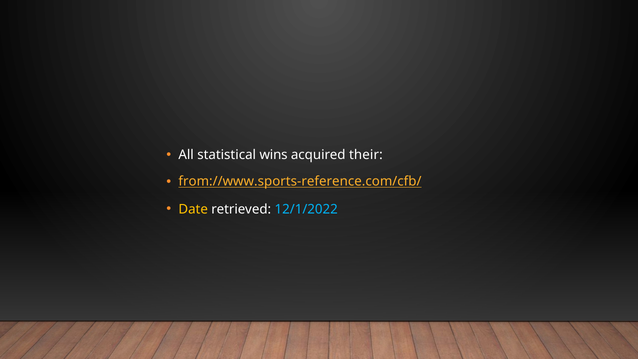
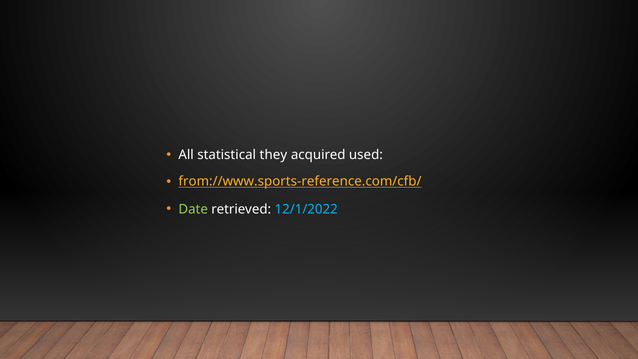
wins: wins -> they
their: their -> used
Date colour: yellow -> light green
